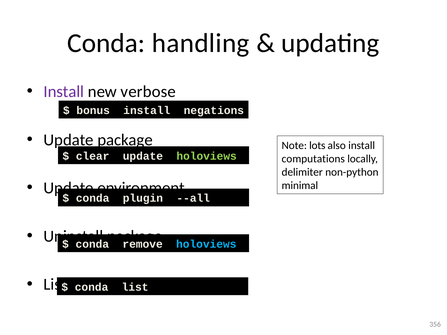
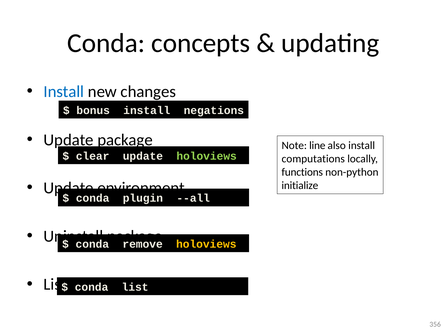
handling: handling -> concepts
Install at (64, 92) colour: purple -> blue
verbose: verbose -> changes
lots: lots -> line
delimiter: delimiter -> functions
minimal: minimal -> initialize
holoviews at (206, 244) colour: light blue -> yellow
